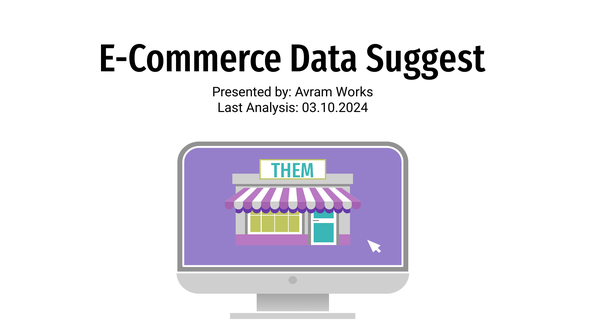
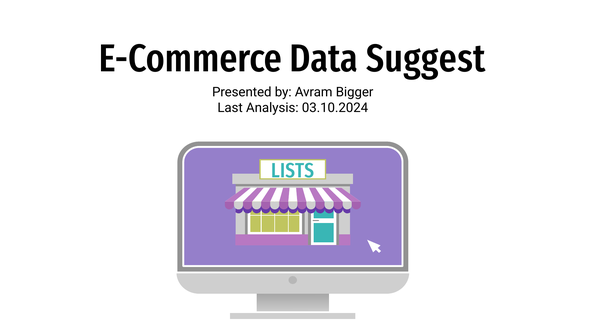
Works: Works -> Bigger
THEM: THEM -> LISTS
